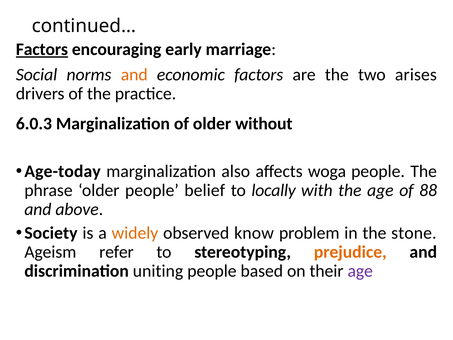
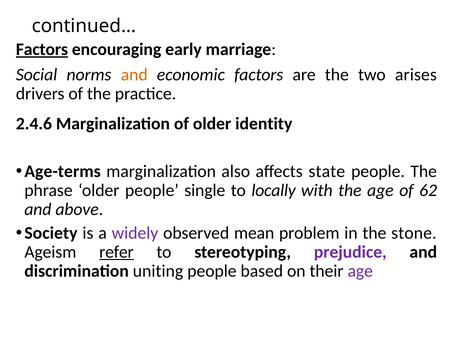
6.0.3: 6.0.3 -> 2.4.6
without: without -> identity
Age-today: Age-today -> Age-terms
woga: woga -> state
belief: belief -> single
88: 88 -> 62
widely colour: orange -> purple
know: know -> mean
refer underline: none -> present
prejudice colour: orange -> purple
